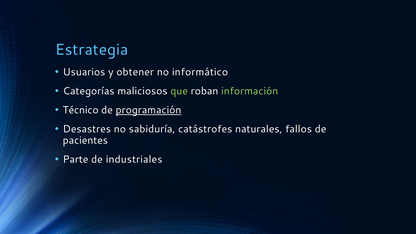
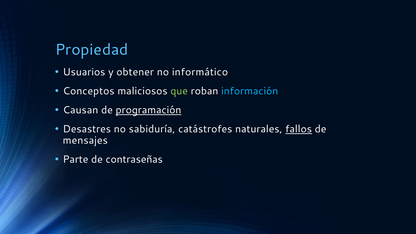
Estrategia: Estrategia -> Propiedad
Categorías: Categorías -> Conceptos
información colour: light green -> light blue
Técnico: Técnico -> Causan
fallos underline: none -> present
pacientes: pacientes -> mensajes
industriales: industriales -> contraseñas
